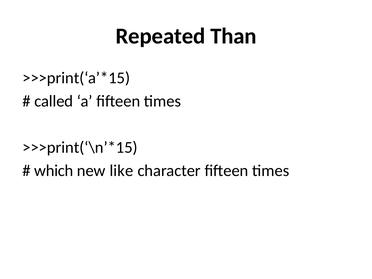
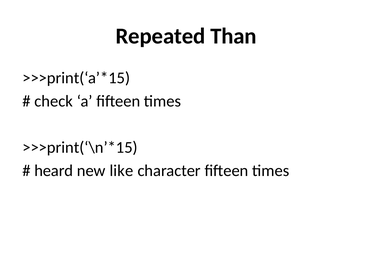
called: called -> check
which: which -> heard
